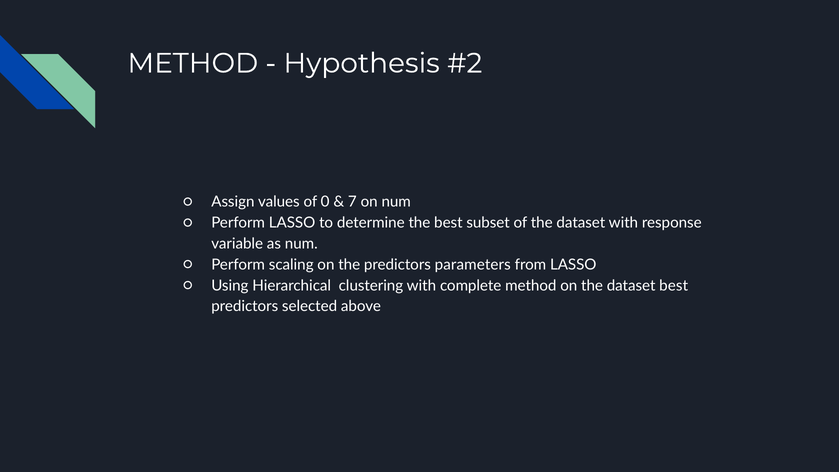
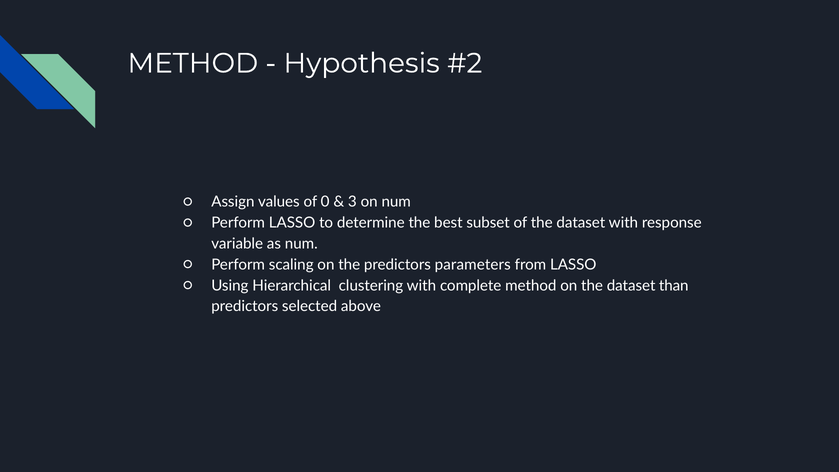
7: 7 -> 3
dataset best: best -> than
